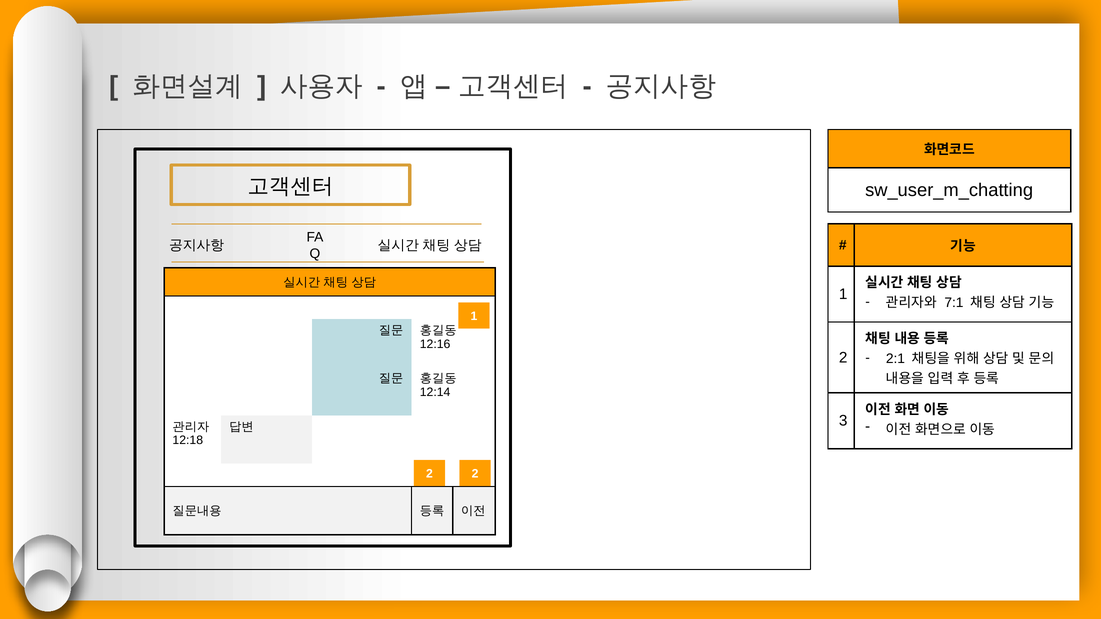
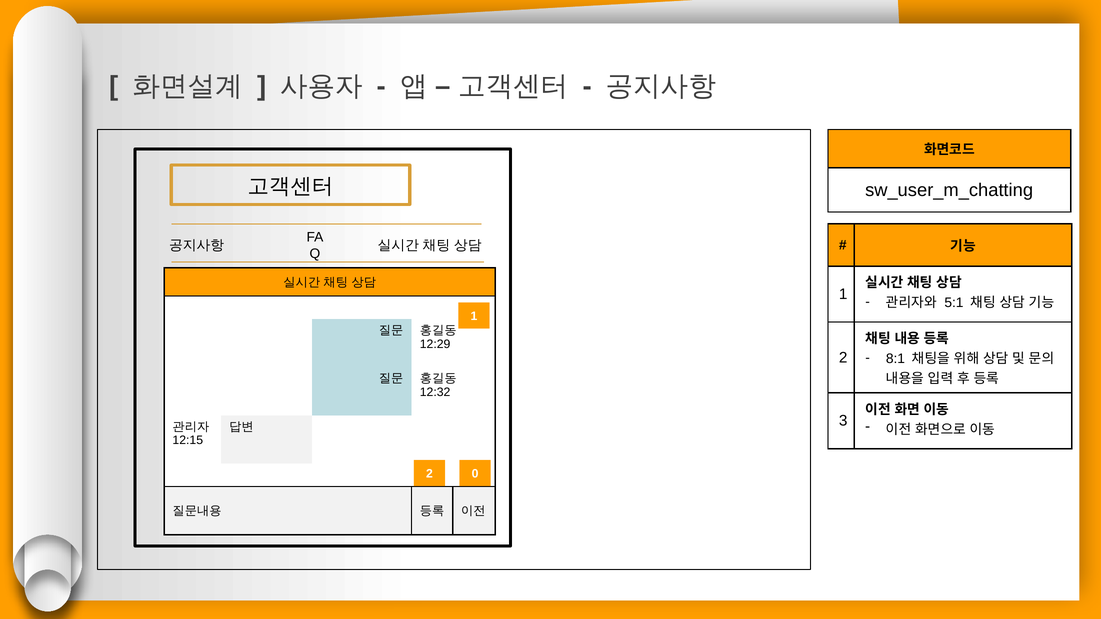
7:1: 7:1 -> 5:1
12:16: 12:16 -> 12:29
2:1: 2:1 -> 8:1
12:14: 12:14 -> 12:32
12:18: 12:18 -> 12:15
2 2: 2 -> 0
